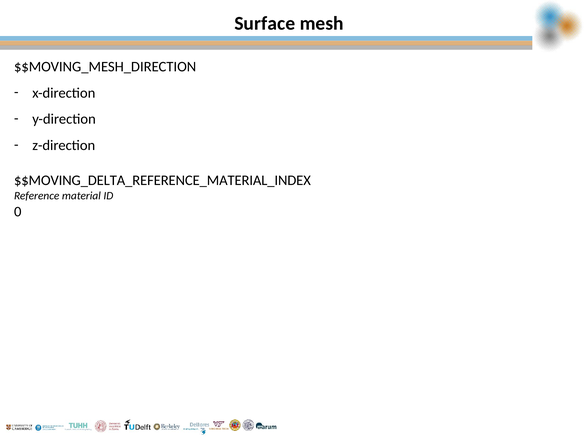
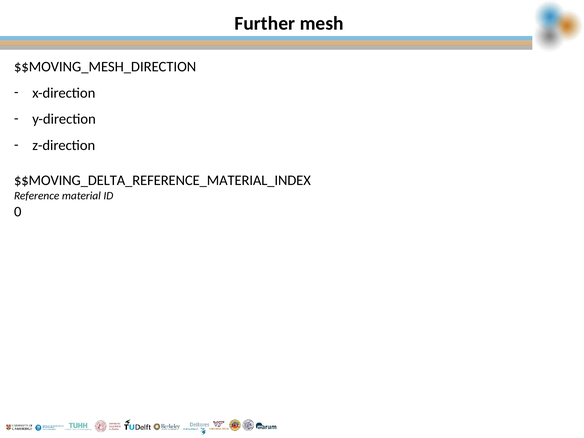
Surface: Surface -> Further
